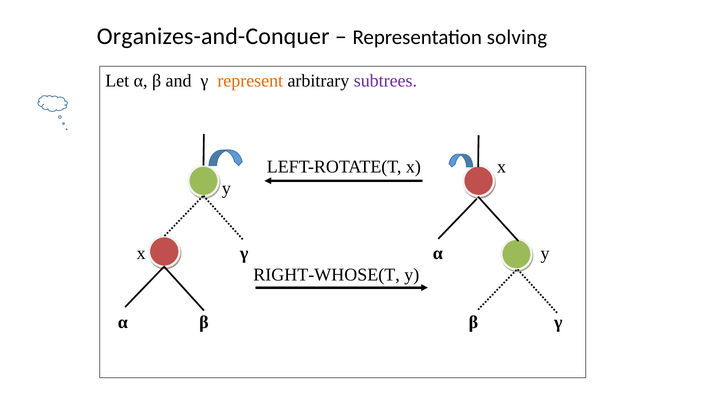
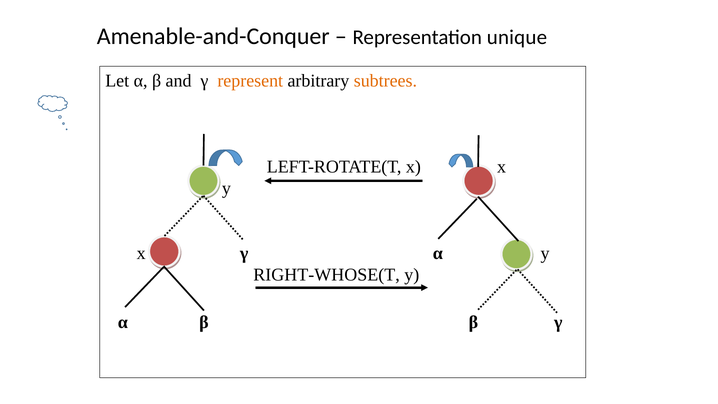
Organizes-and-Conquer: Organizes-and-Conquer -> Amenable-and-Conquer
solving: solving -> unique
subtrees colour: purple -> orange
